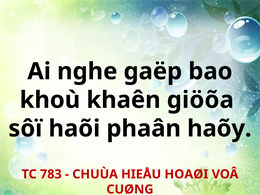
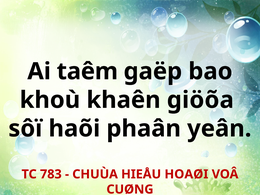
nghe: nghe -> taêm
haõy: haõy -> yeân
